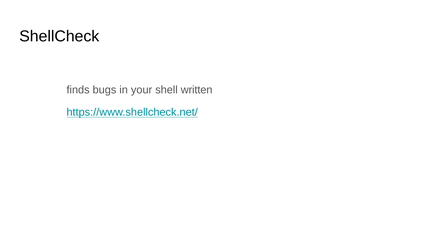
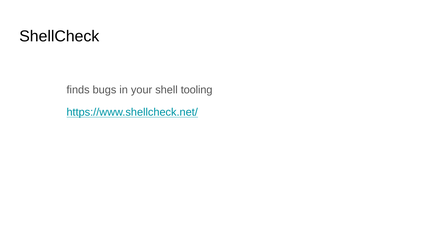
written: written -> tooling
